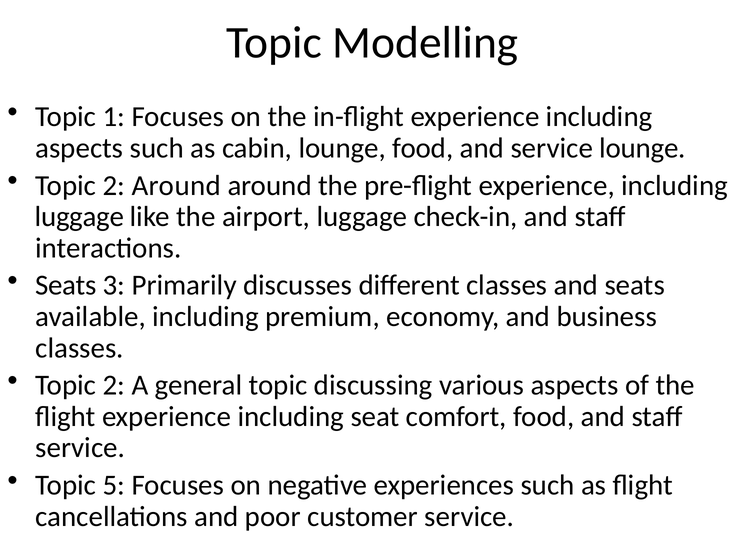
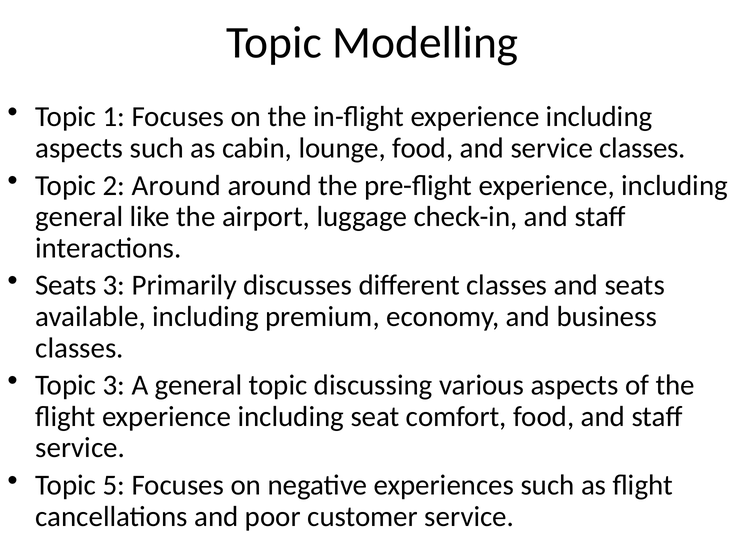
service lounge: lounge -> classes
luggage at (80, 217): luggage -> general
2 at (114, 385): 2 -> 3
